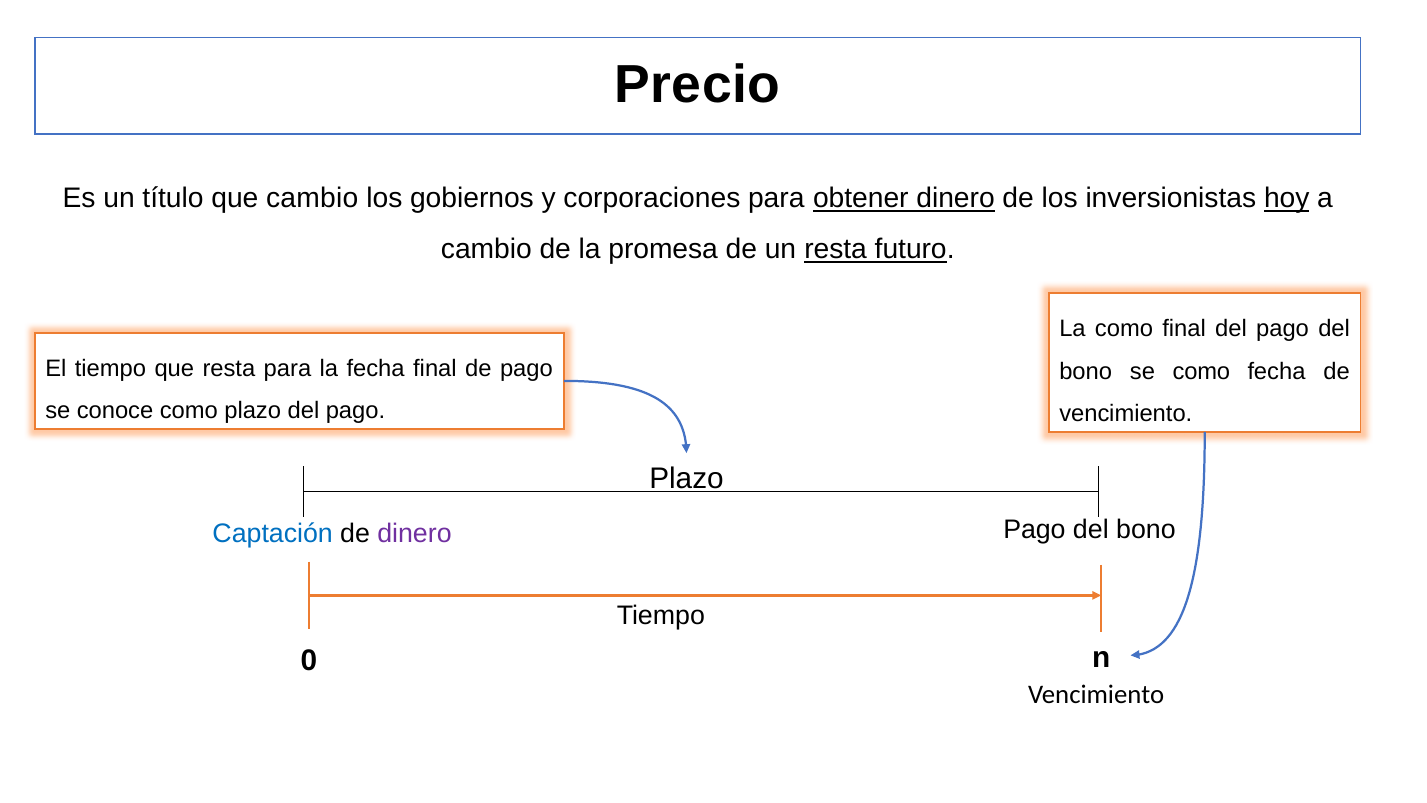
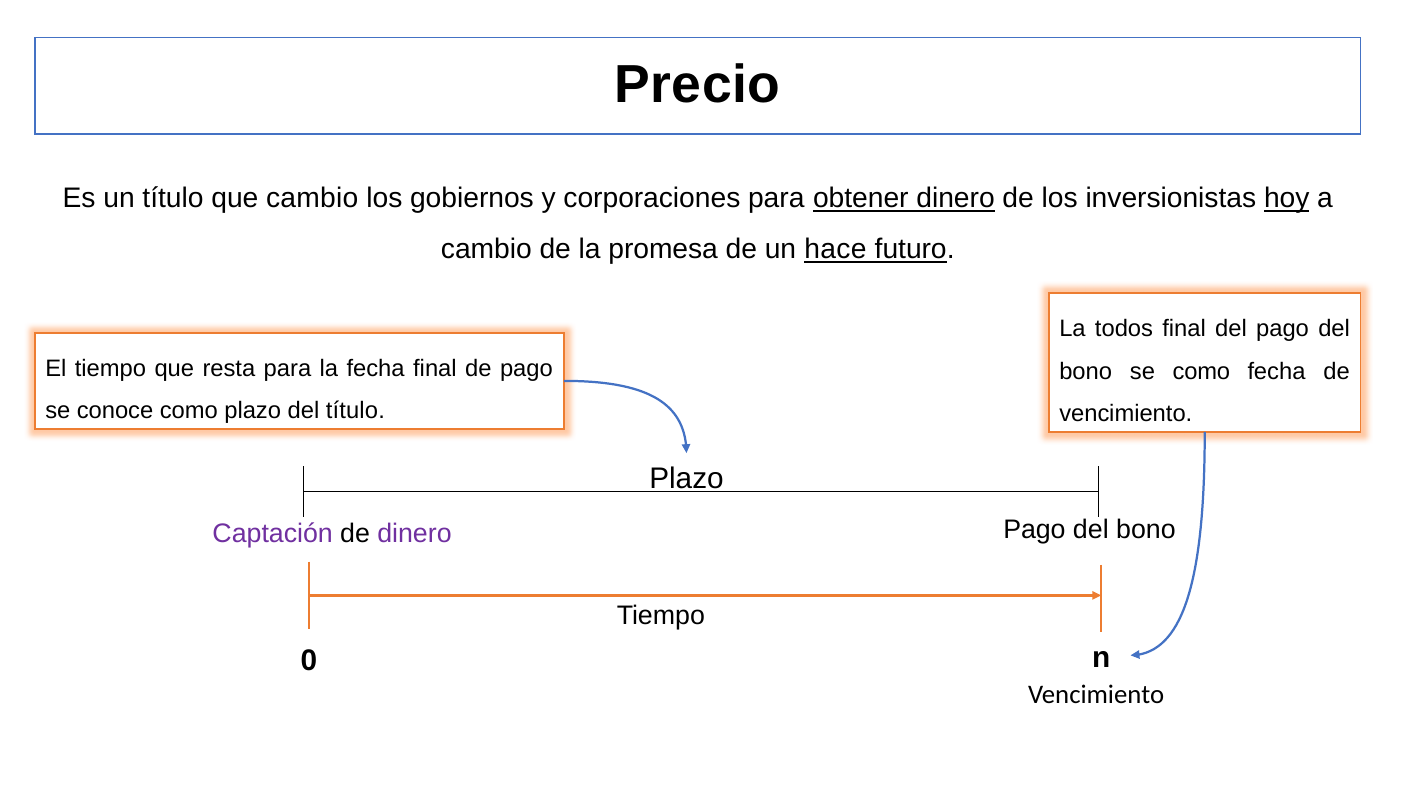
un resta: resta -> hace
La como: como -> todos
plazo del pago: pago -> título
Captación colour: blue -> purple
